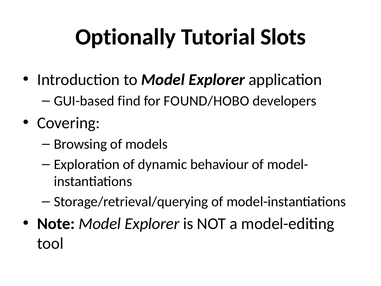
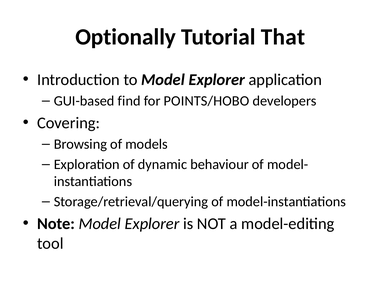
Slots: Slots -> That
FOUND/HOBO: FOUND/HOBO -> POINTS/HOBO
